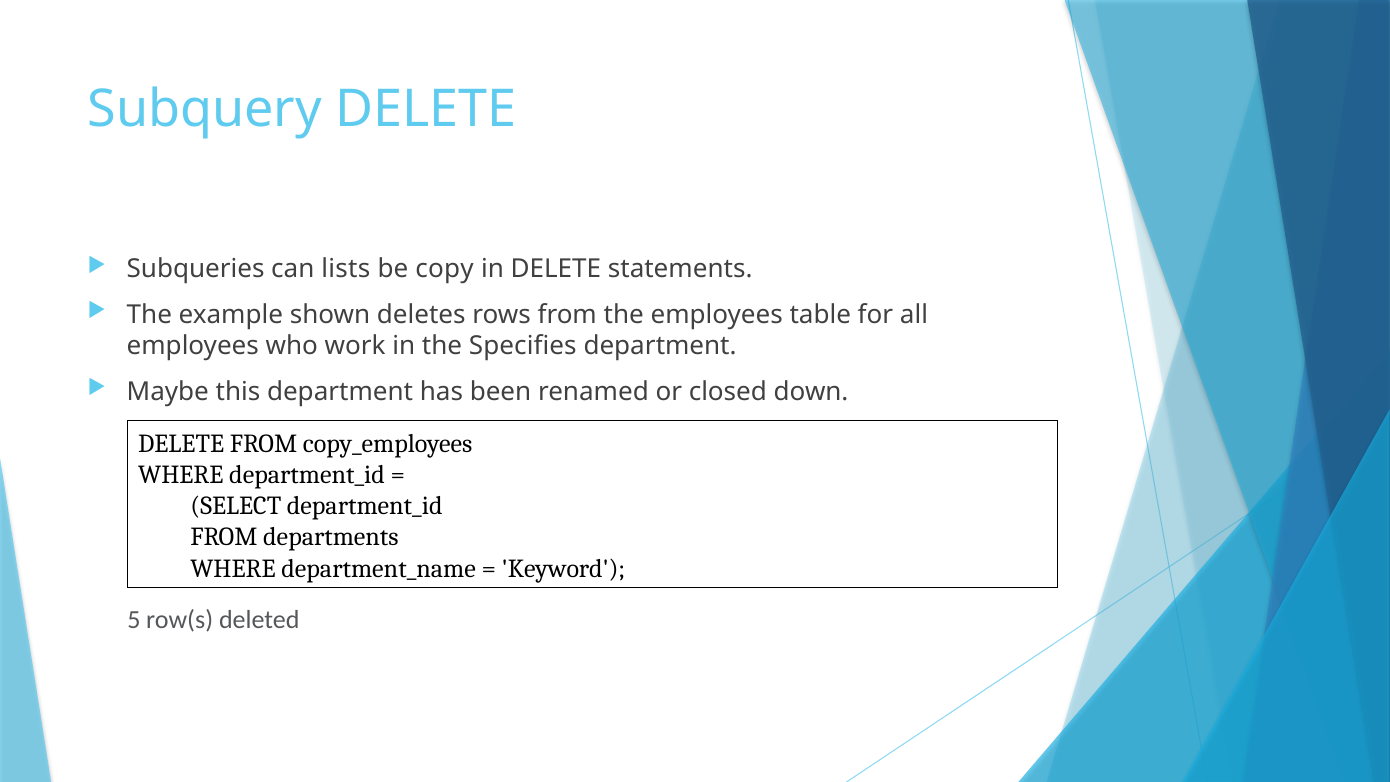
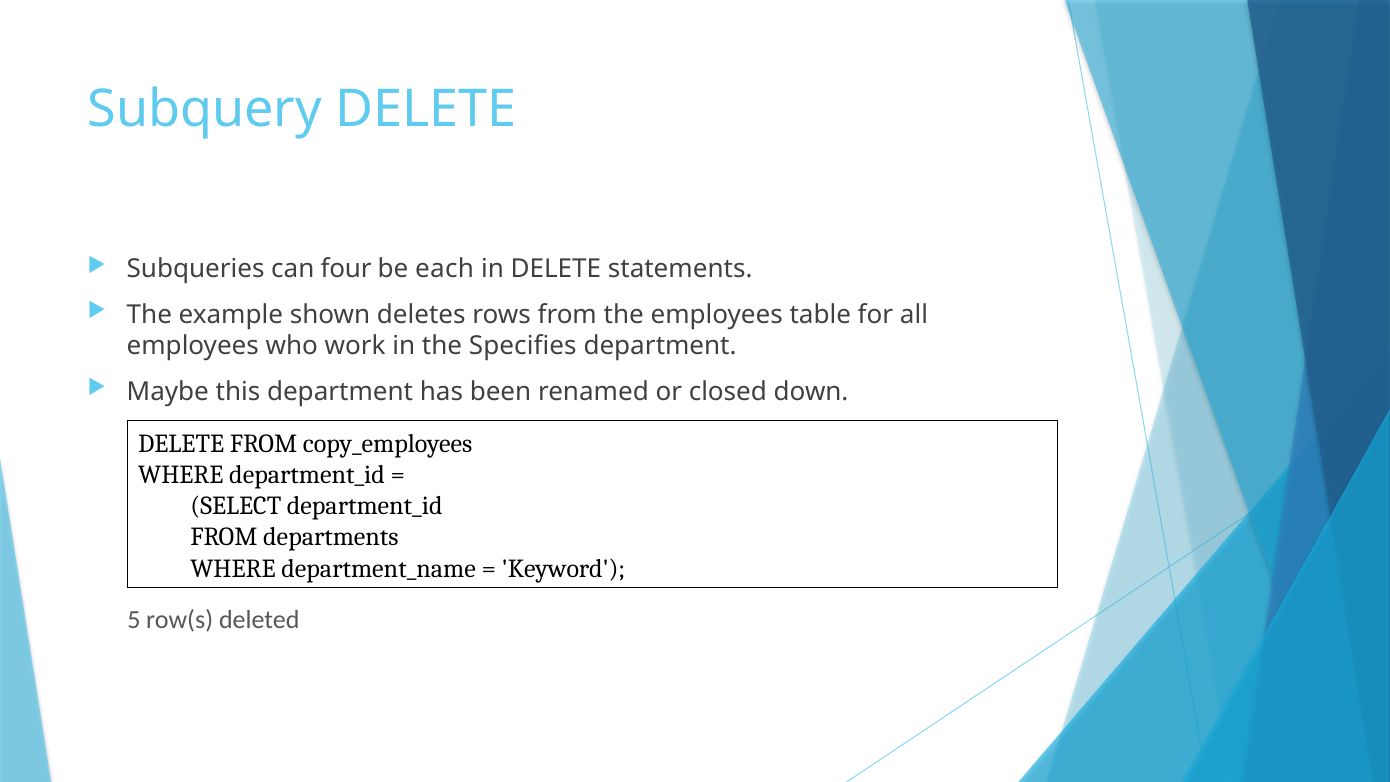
lists: lists -> four
copy: copy -> each
